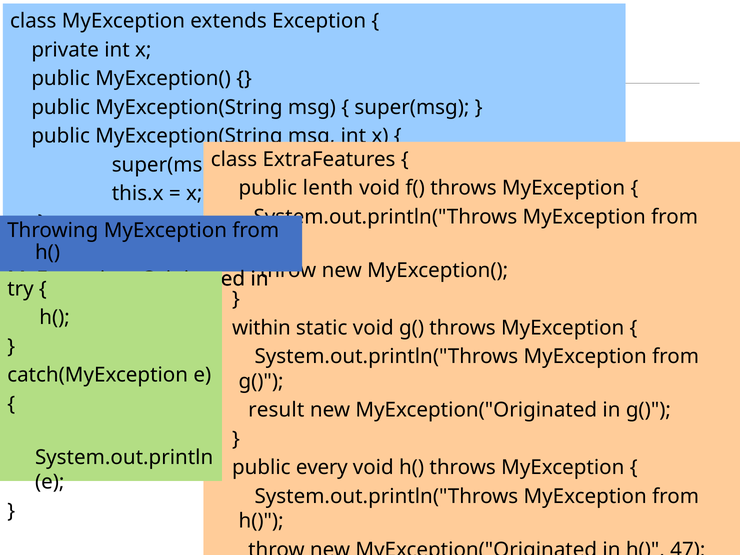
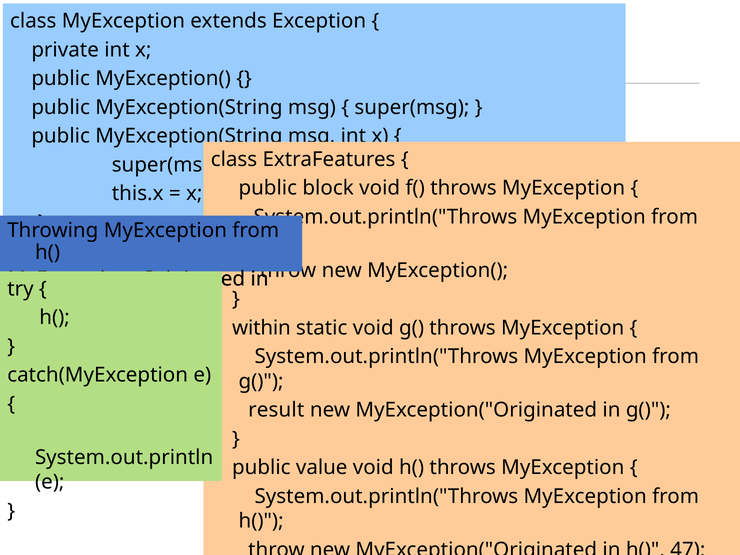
lenth: lenth -> block
every: every -> value
